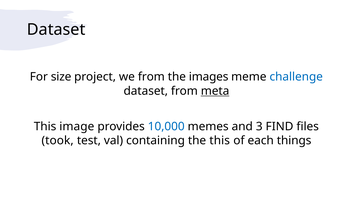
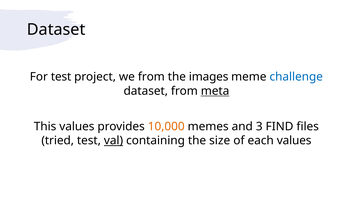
For size: size -> test
This image: image -> values
10,000 colour: blue -> orange
took: took -> tried
val underline: none -> present
the this: this -> size
each things: things -> values
